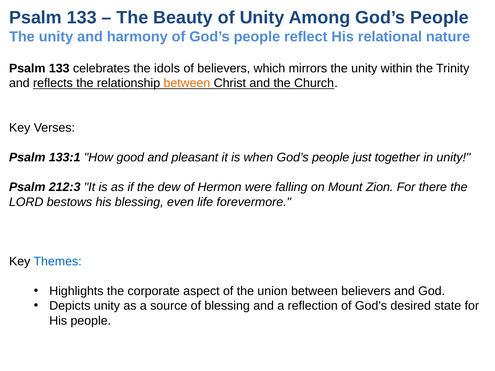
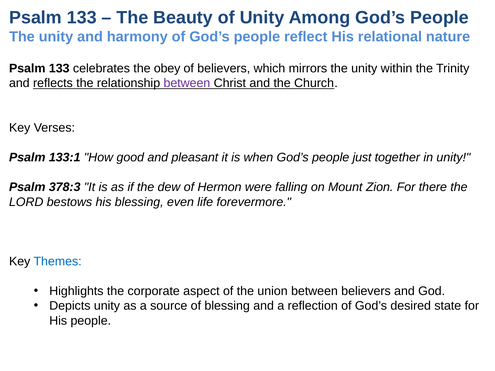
idols: idols -> obey
between at (187, 83) colour: orange -> purple
212:3: 212:3 -> 378:3
